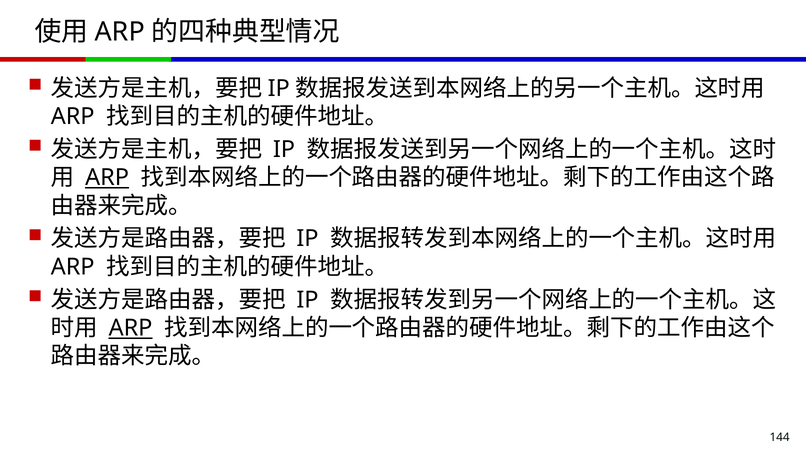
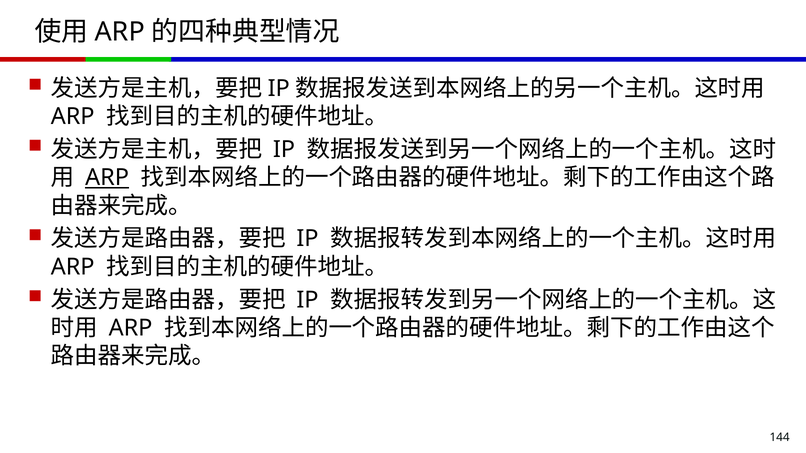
ARP at (131, 328) underline: present -> none
